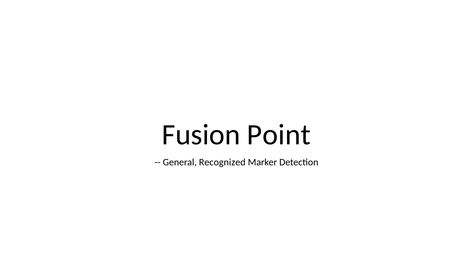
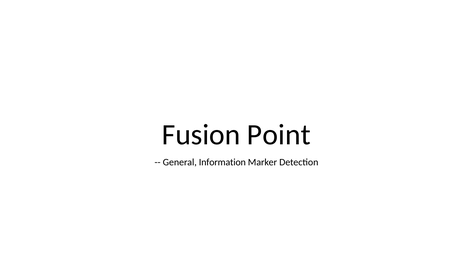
Recognized: Recognized -> Information
